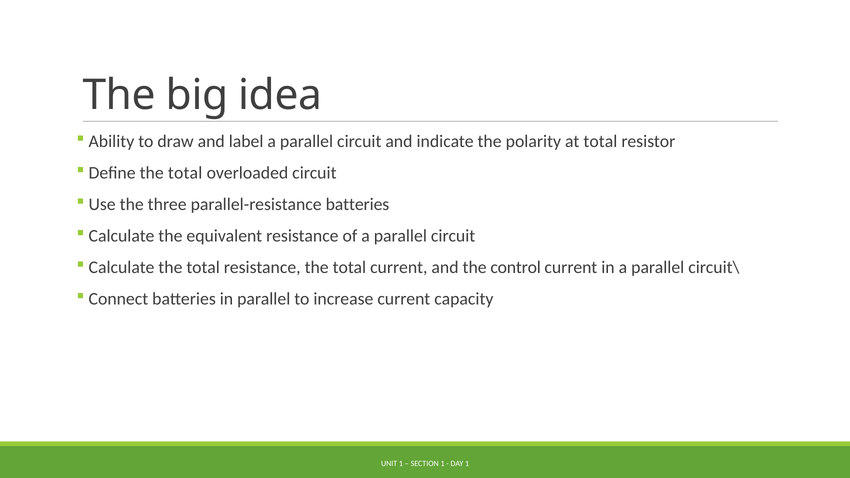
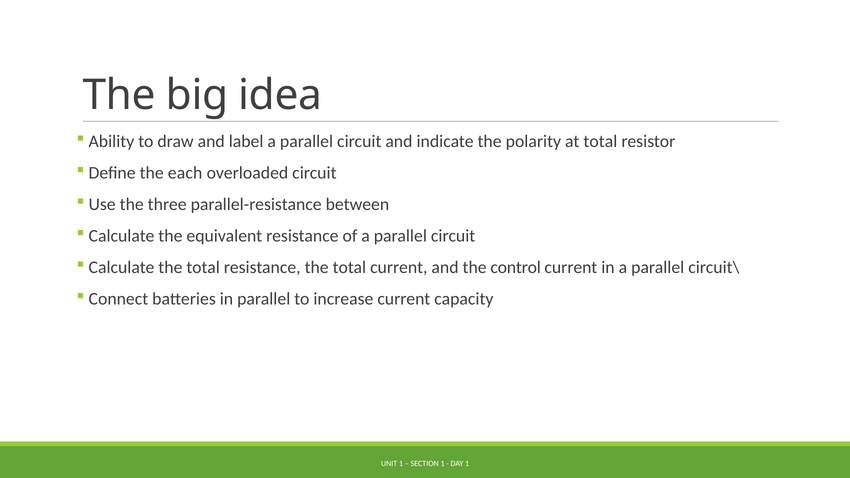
Define the total: total -> each
parallel-resistance batteries: batteries -> between
